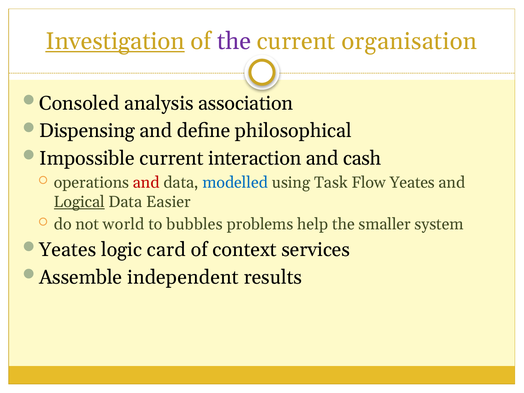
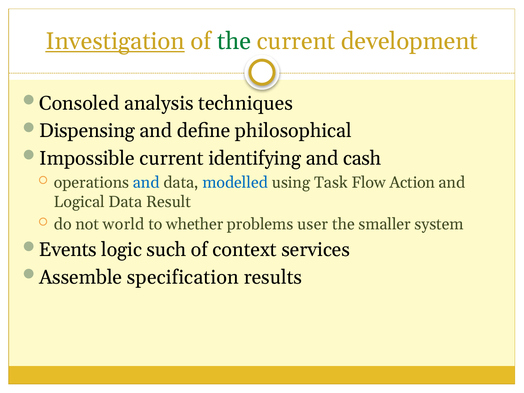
the at (234, 41) colour: purple -> green
organisation: organisation -> development
association: association -> techniques
interaction: interaction -> identifying
and at (146, 183) colour: red -> blue
Flow Yeates: Yeates -> Action
Logical underline: present -> none
Easier: Easier -> Result
bubbles: bubbles -> whether
help: help -> user
Yeates at (68, 250): Yeates -> Events
card: card -> such
independent: independent -> specification
